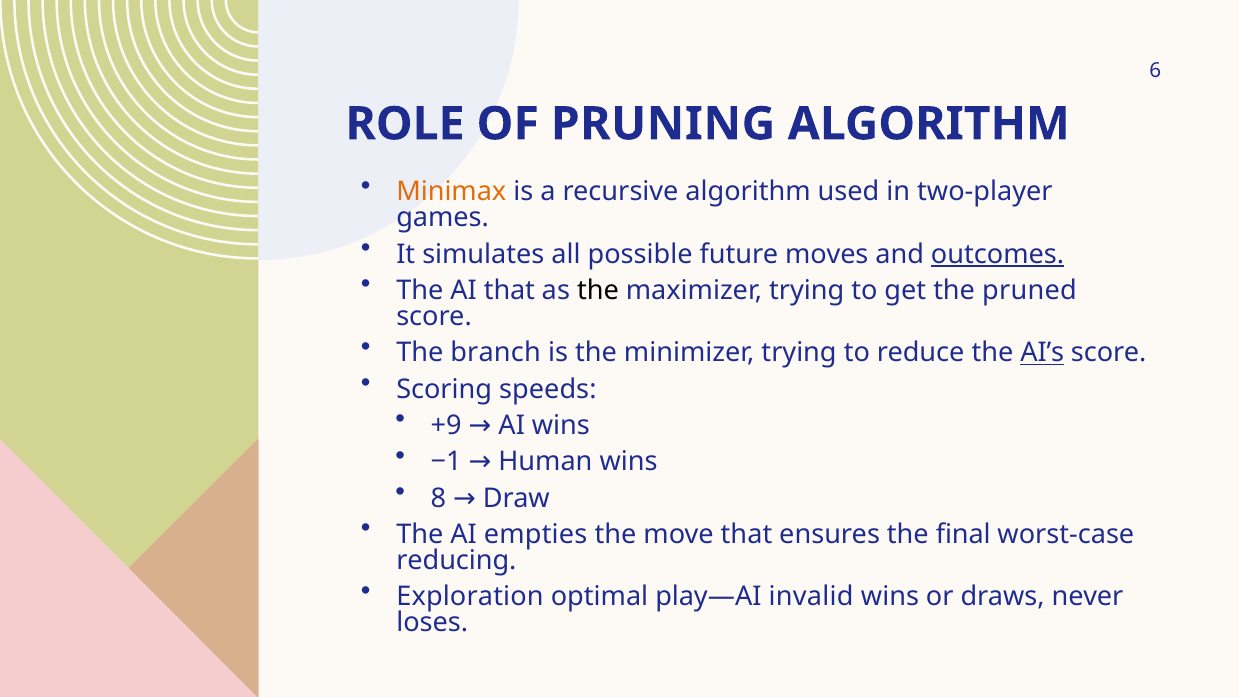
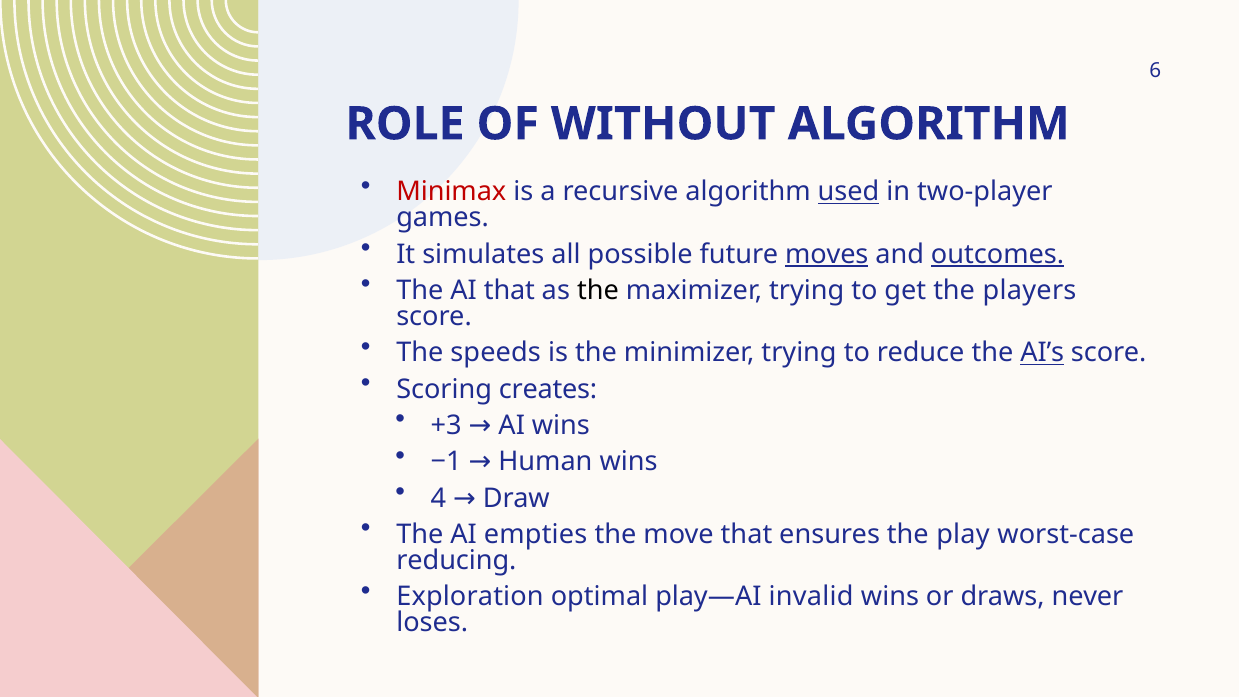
PRUNING: PRUNING -> WITHOUT
Minimax colour: orange -> red
used underline: none -> present
moves underline: none -> present
pruned: pruned -> players
branch: branch -> speeds
speeds: speeds -> creates
+9: +9 -> +3
8: 8 -> 4
final: final -> play
